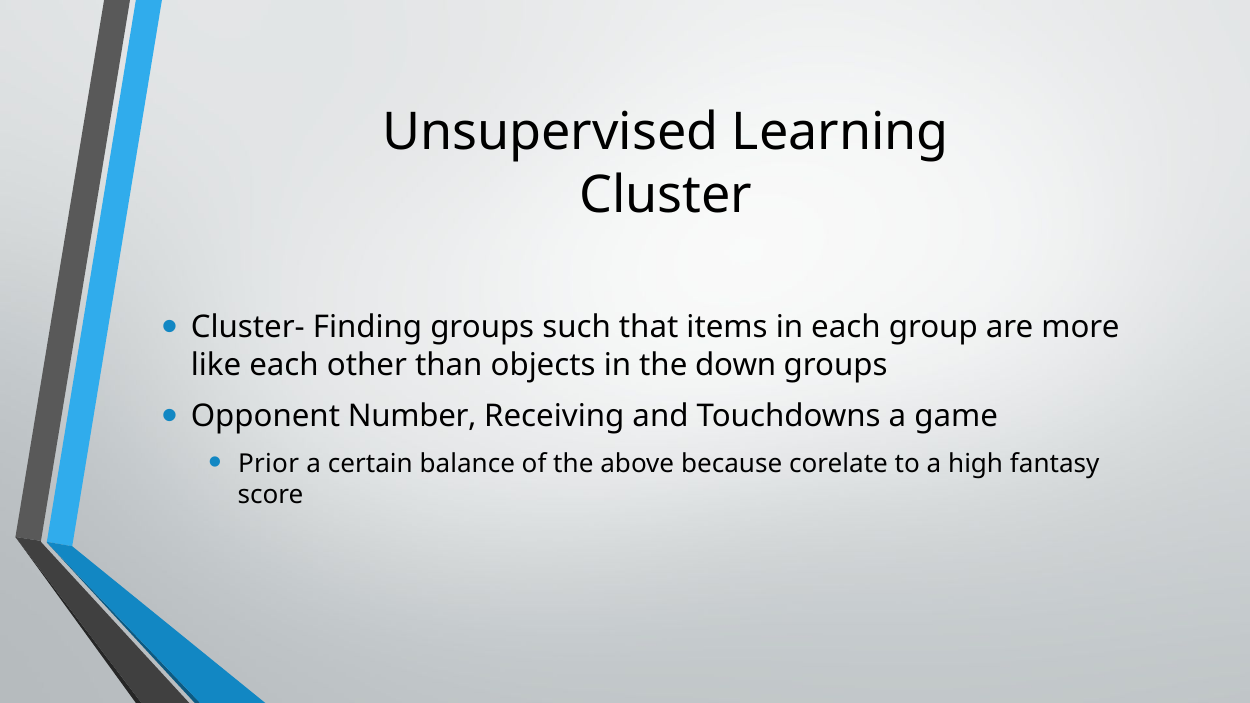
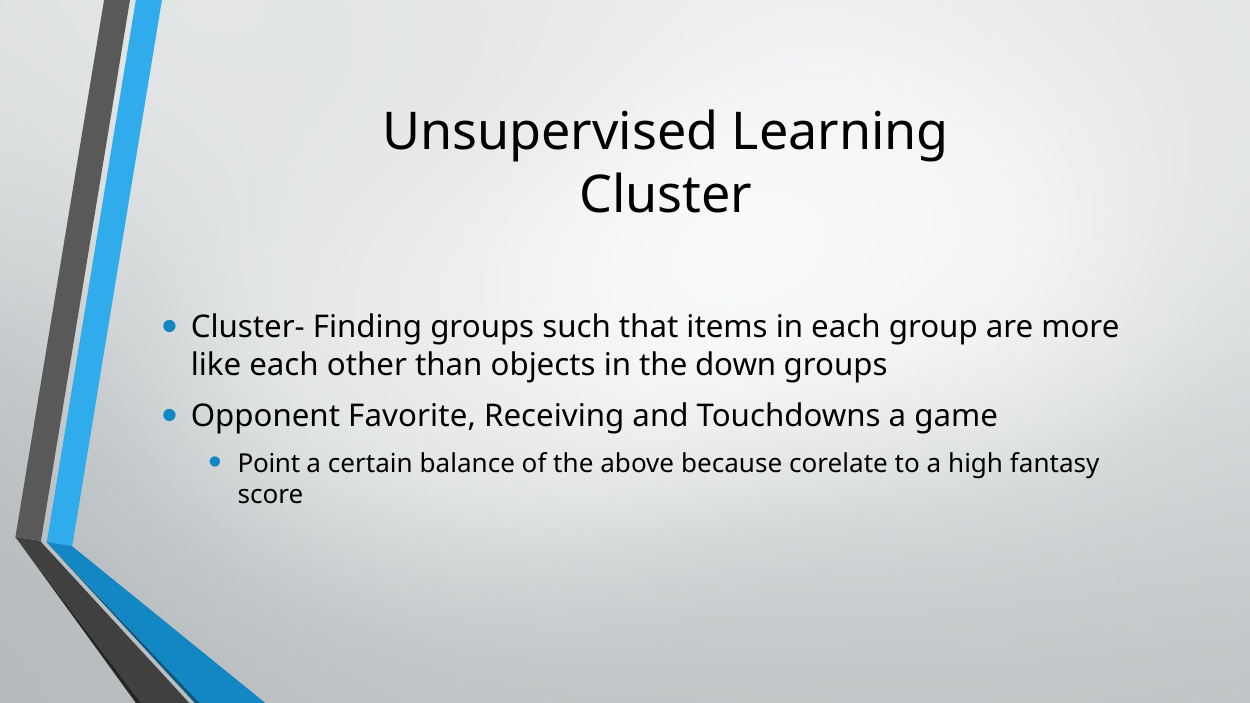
Number: Number -> Favorite
Prior: Prior -> Point
